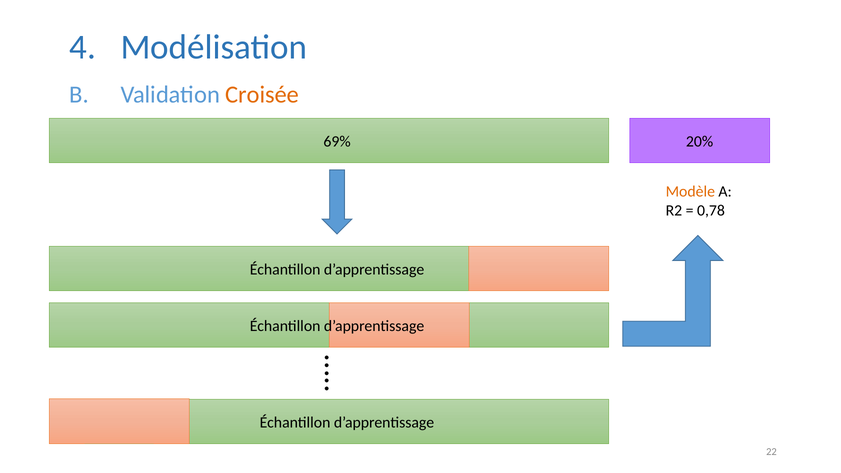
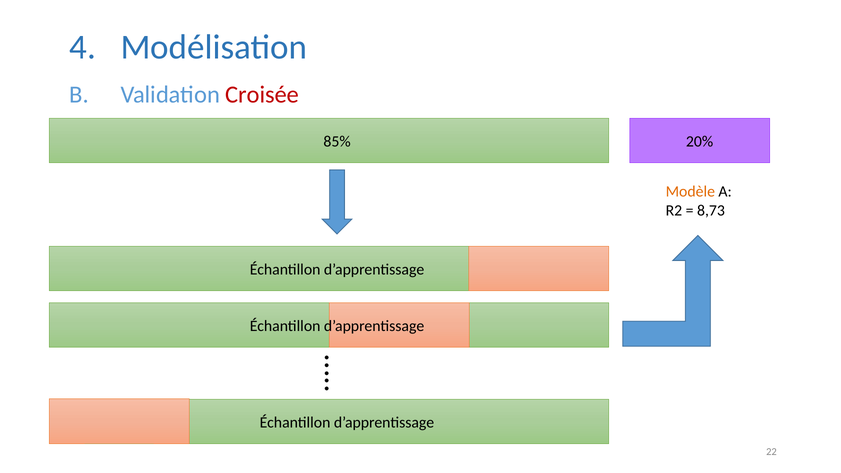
Croisée colour: orange -> red
69%: 69% -> 85%
0,78: 0,78 -> 8,73
